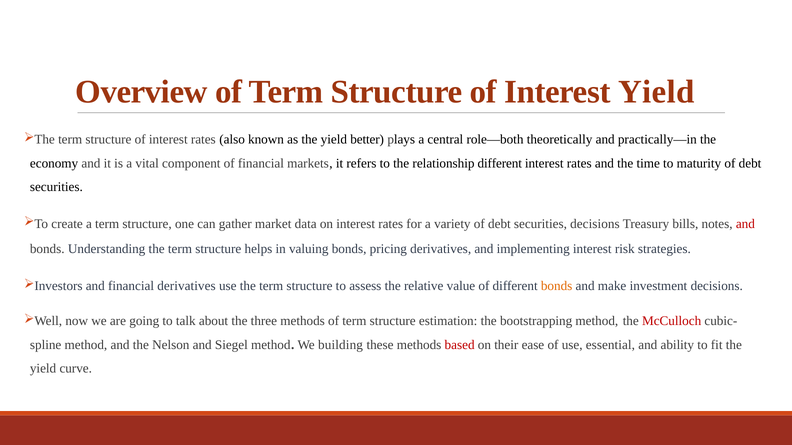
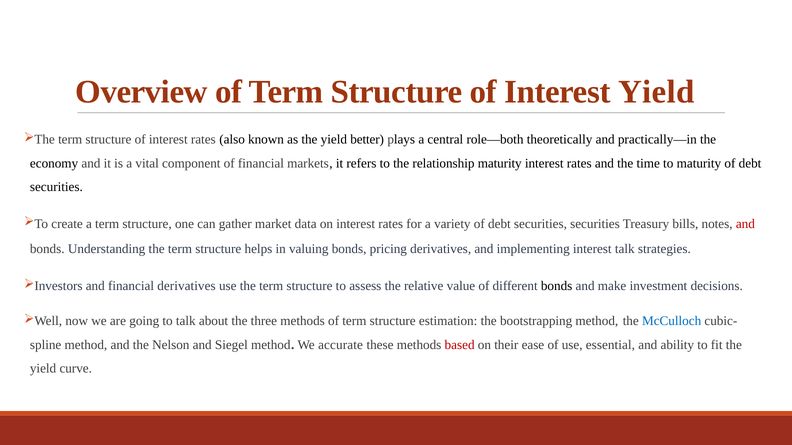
relationship different: different -> maturity
securities decisions: decisions -> securities
interest risk: risk -> talk
bonds at (557, 286) colour: orange -> black
McCulloch colour: red -> blue
building: building -> accurate
